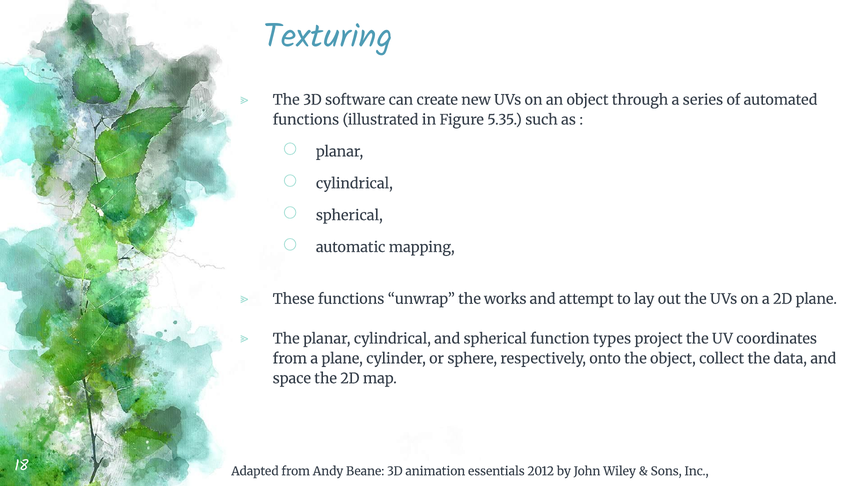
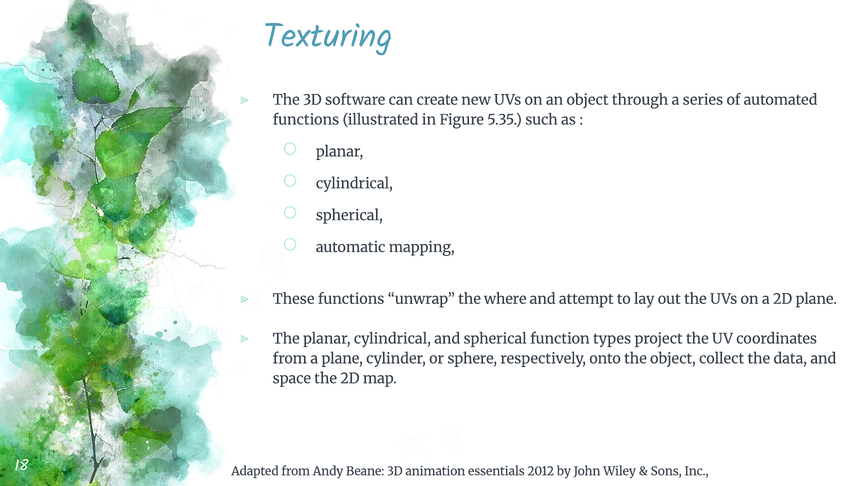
works: works -> where
